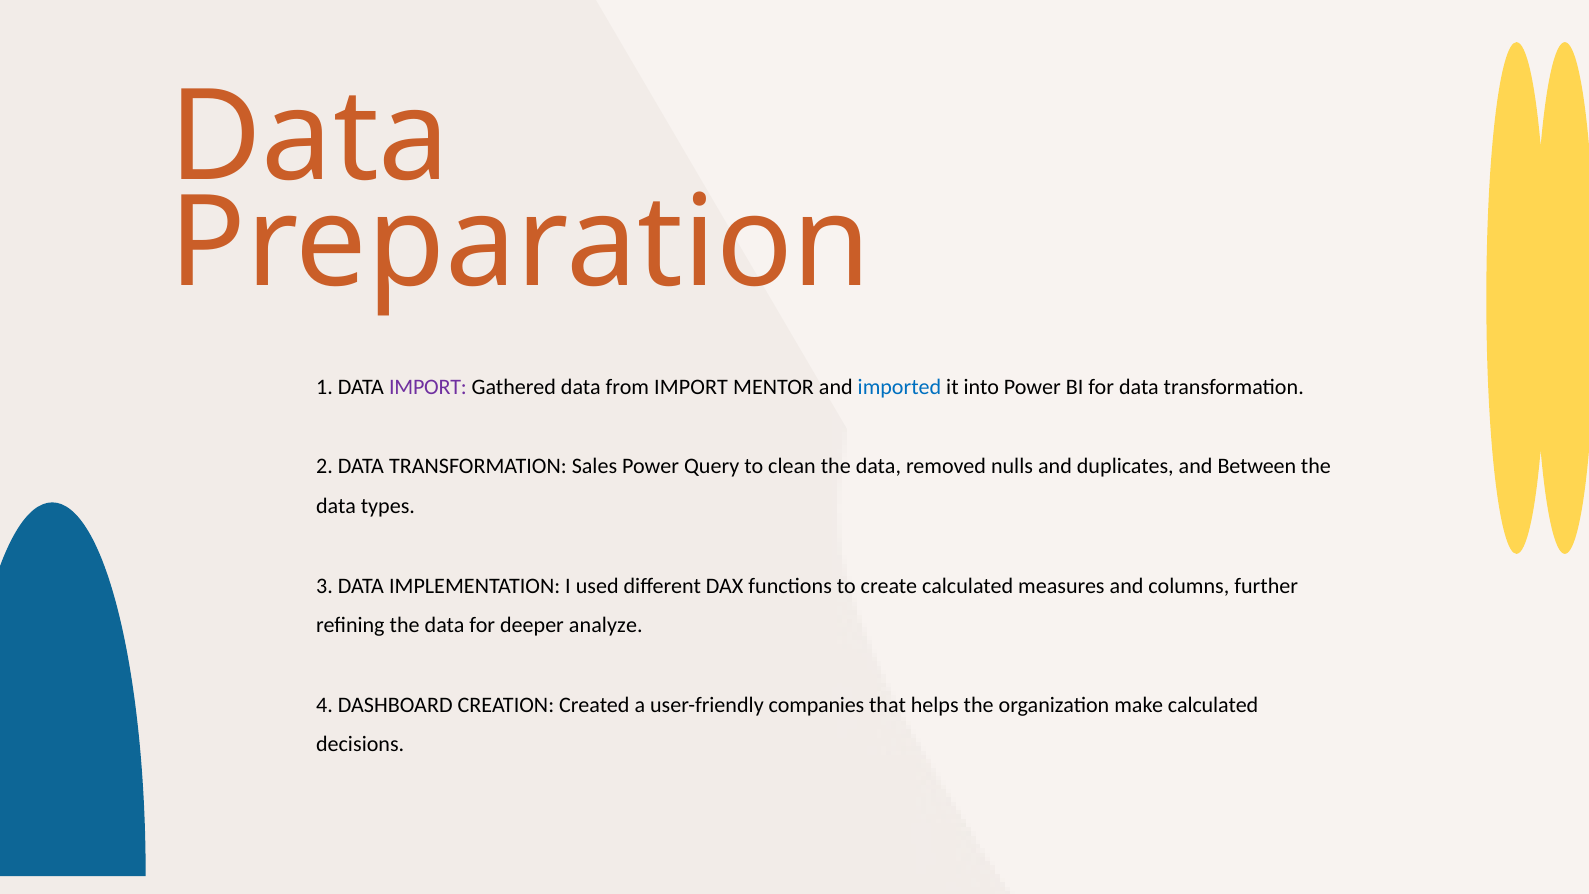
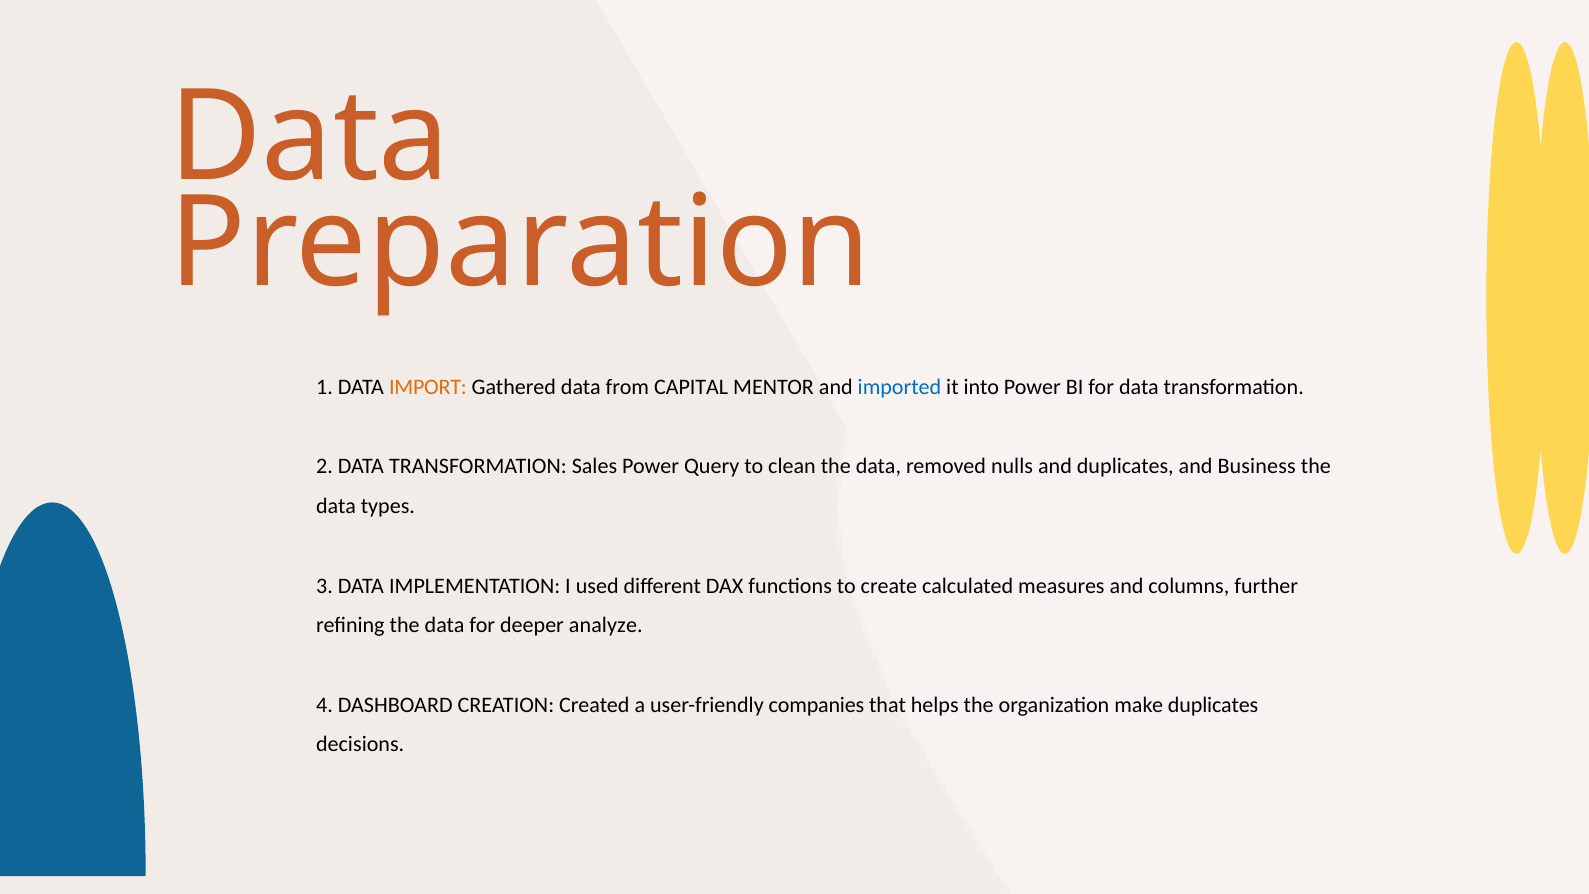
IMPORT at (428, 387) colour: purple -> orange
from IMPORT: IMPORT -> CAPITAL
Between: Between -> Business
make calculated: calculated -> duplicates
